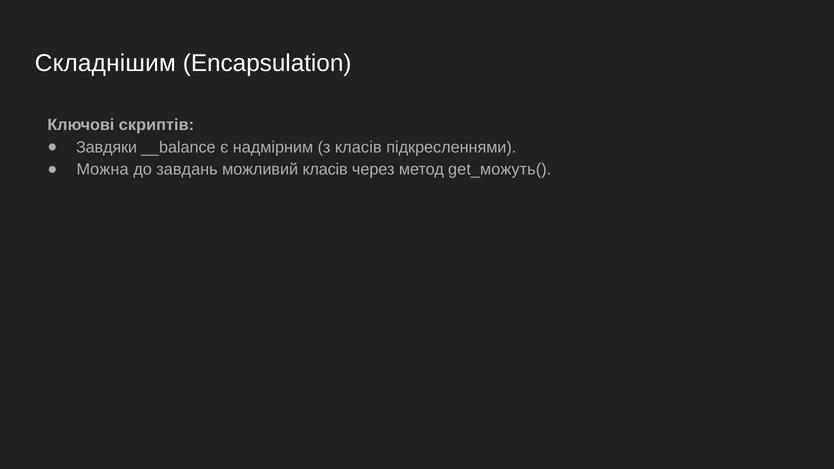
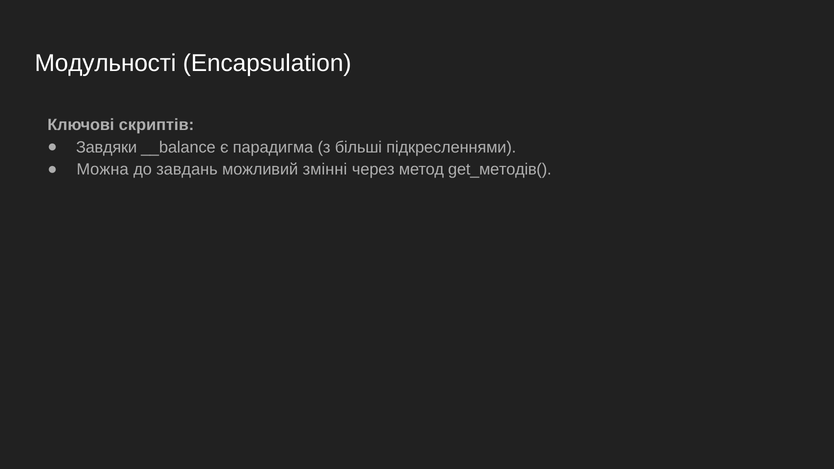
Складнішим: Складнішим -> Модульності
надмірним: надмірним -> парадигма
з класів: класів -> більші
можливий класів: класів -> змінні
get_можуть(: get_можуть( -> get_методів(
